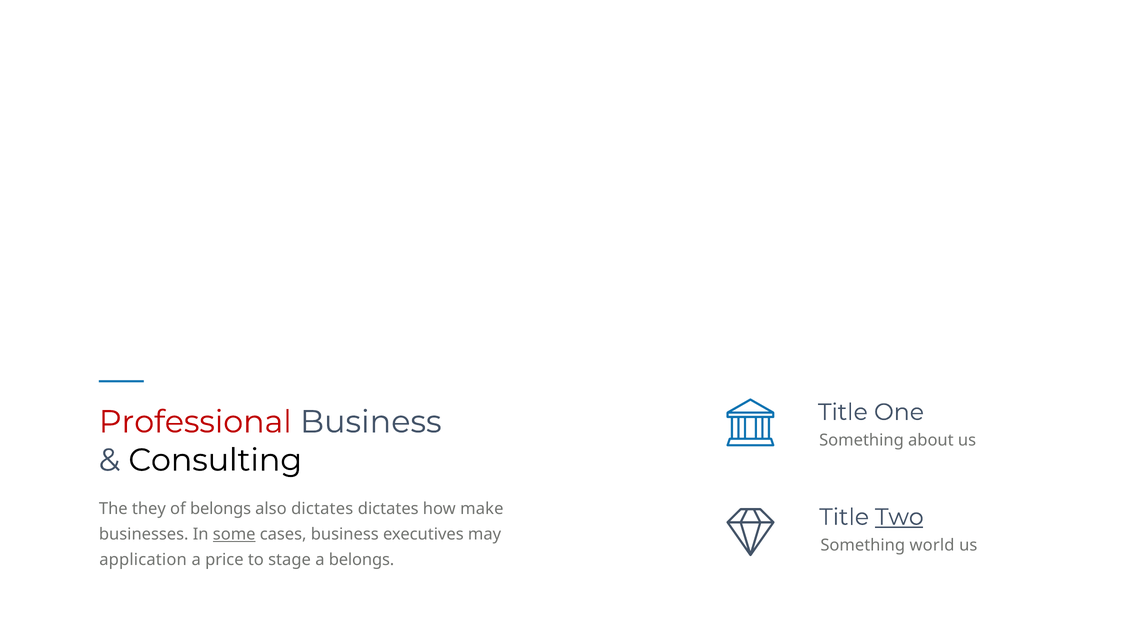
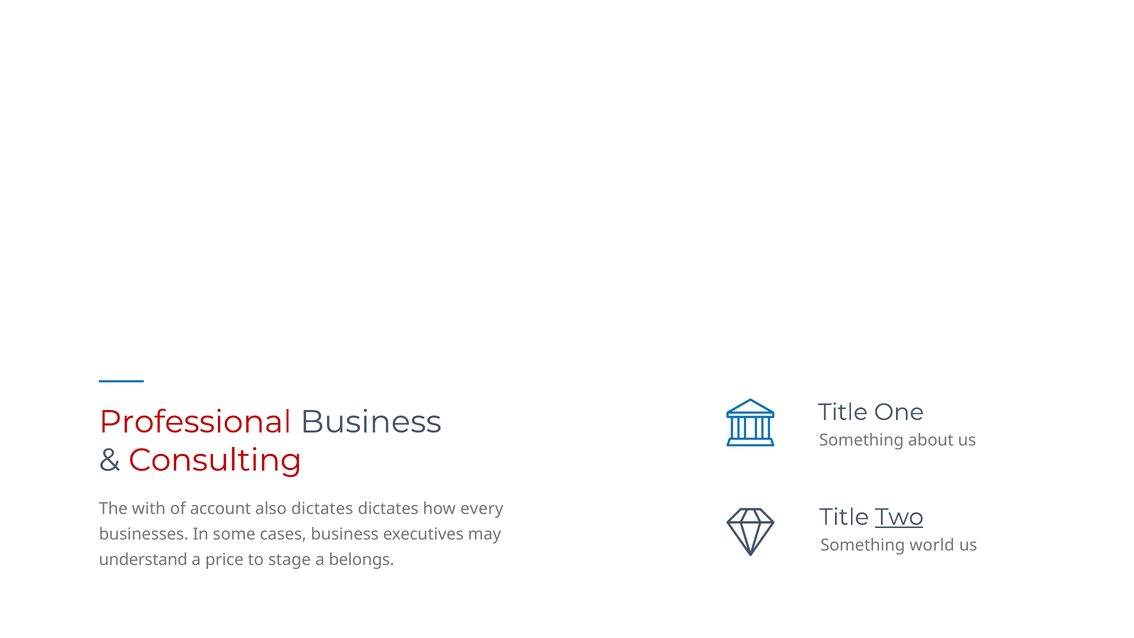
Consulting colour: black -> red
they: they -> with
of belongs: belongs -> account
make: make -> every
some underline: present -> none
application: application -> understand
